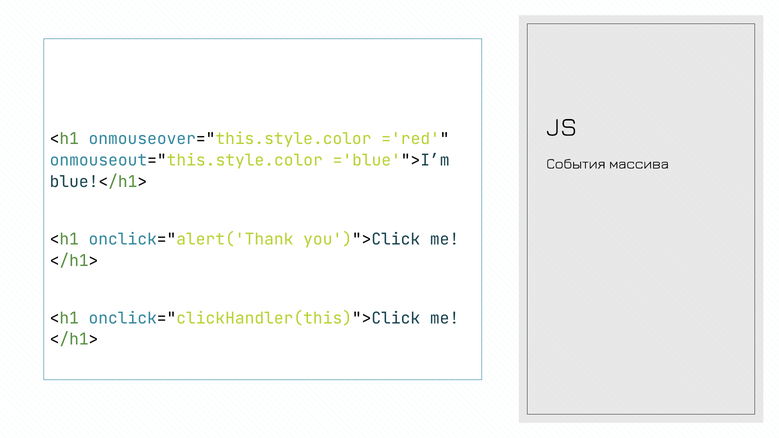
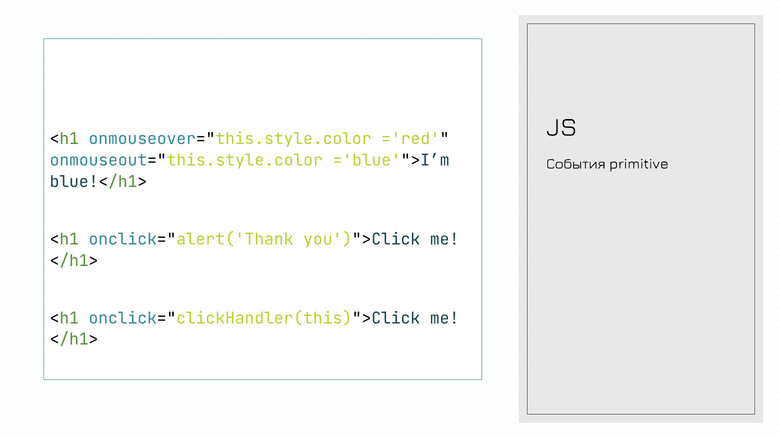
массива: массива -> primitive
